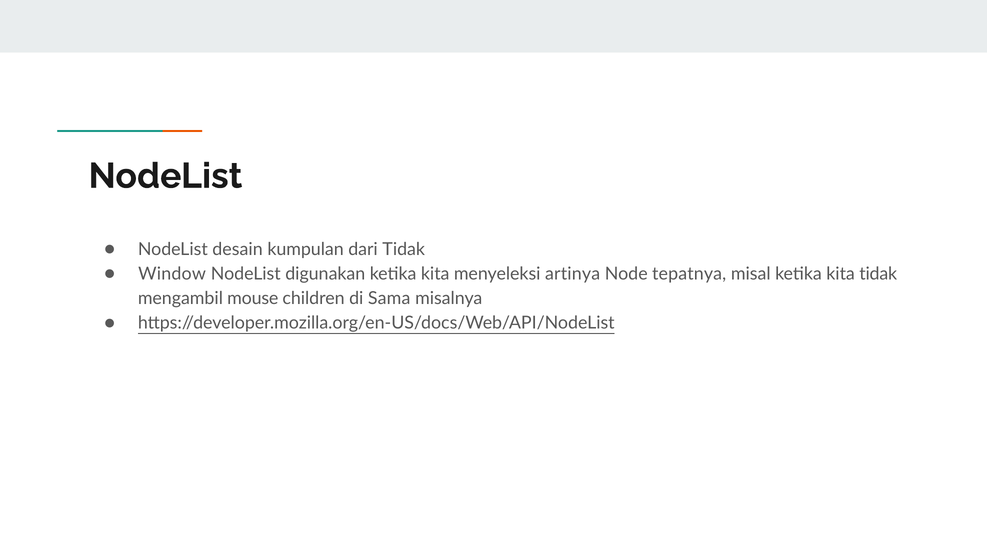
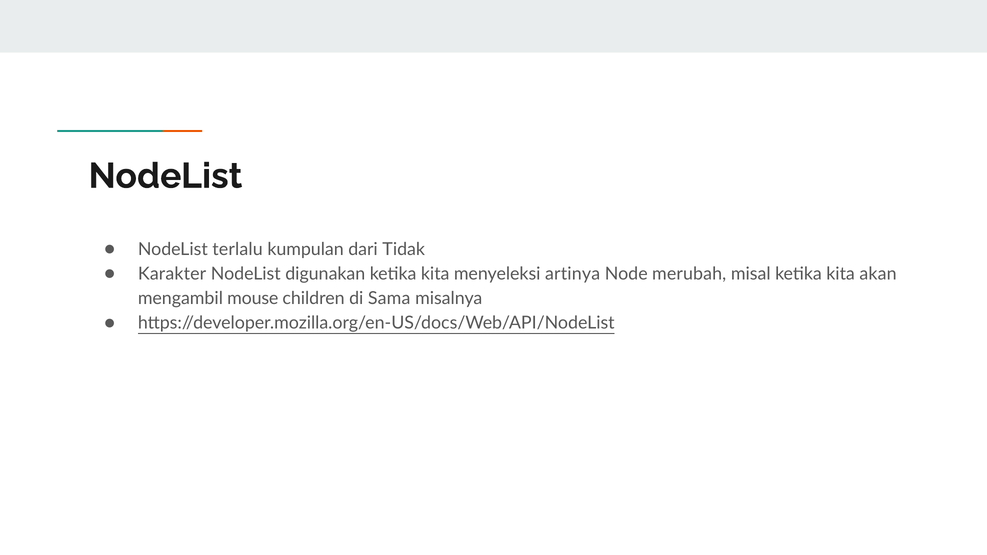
desain: desain -> terlalu
Window: Window -> Karakter
tepatnya: tepatnya -> merubah
kita tidak: tidak -> akan
